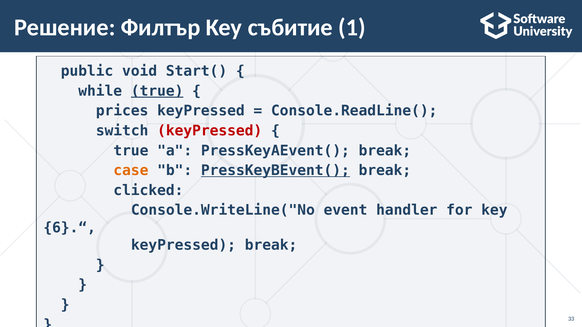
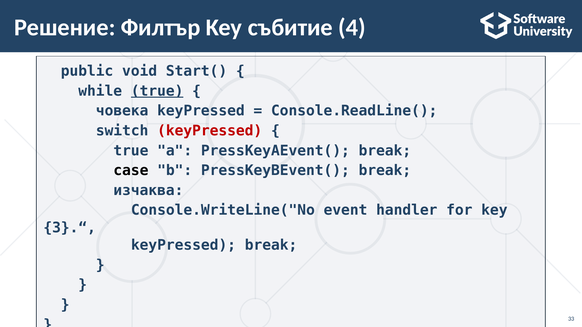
1: 1 -> 4
prices: prices -> човека
case colour: orange -> black
PressKeyBEvent( underline: present -> none
clicked: clicked -> изчаква
6}.“: 6}.“ -> 3}.“
